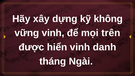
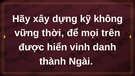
vững vinh: vinh -> thời
tháng: tháng -> thành
